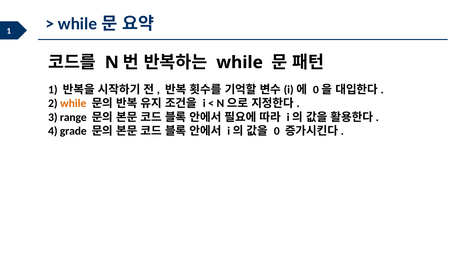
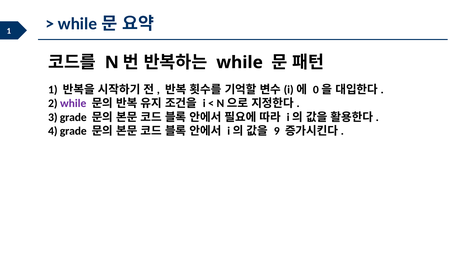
while at (73, 104) colour: orange -> purple
3 range: range -> grade
0: 0 -> 9
